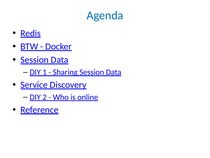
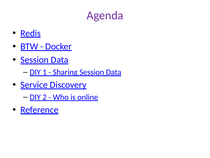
Agenda colour: blue -> purple
